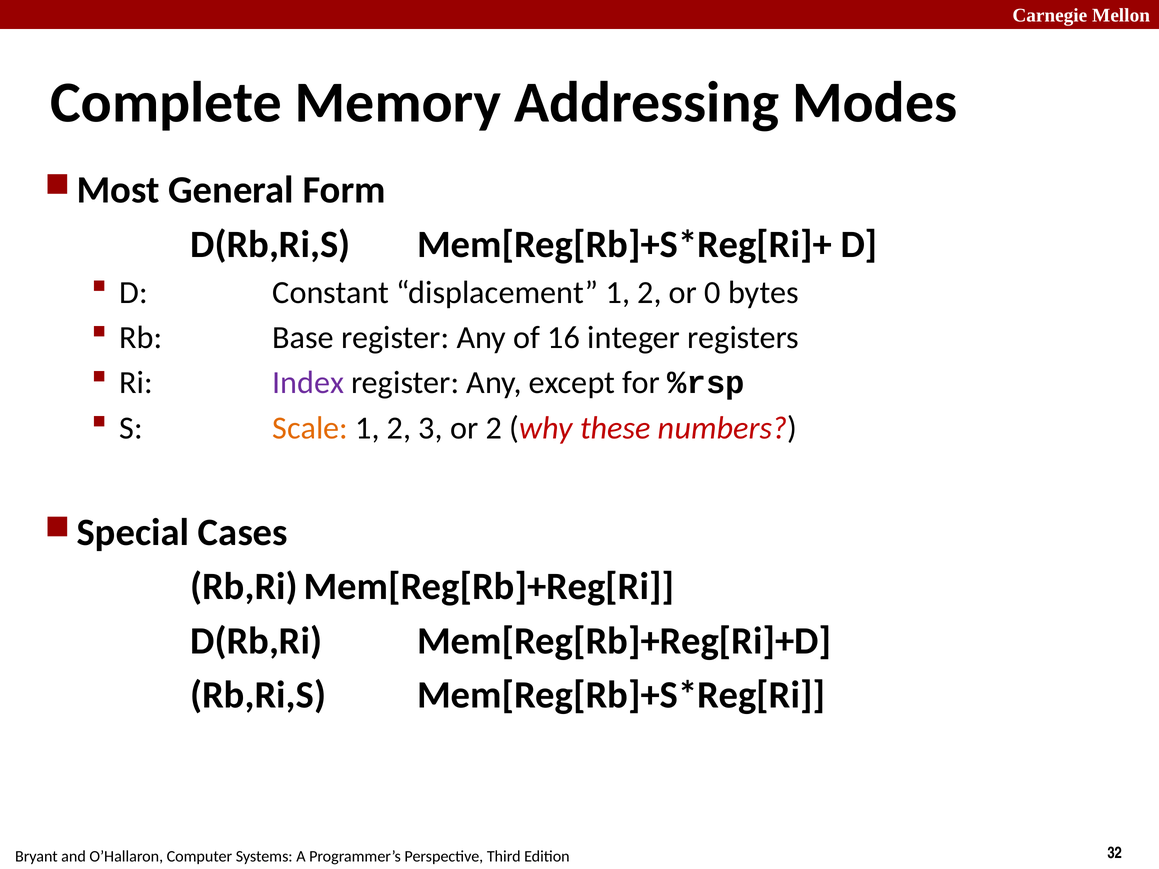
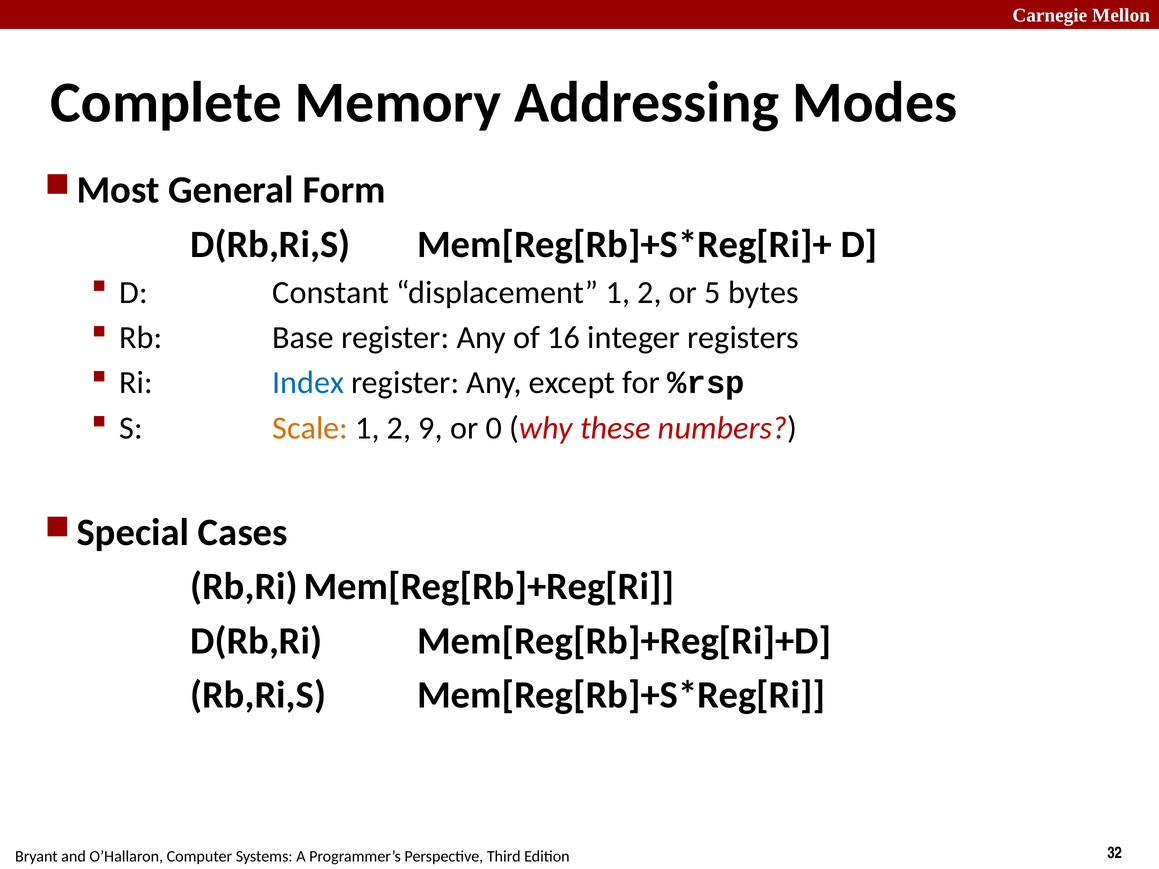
0: 0 -> 5
Index colour: purple -> blue
3: 3 -> 9
or 2: 2 -> 0
